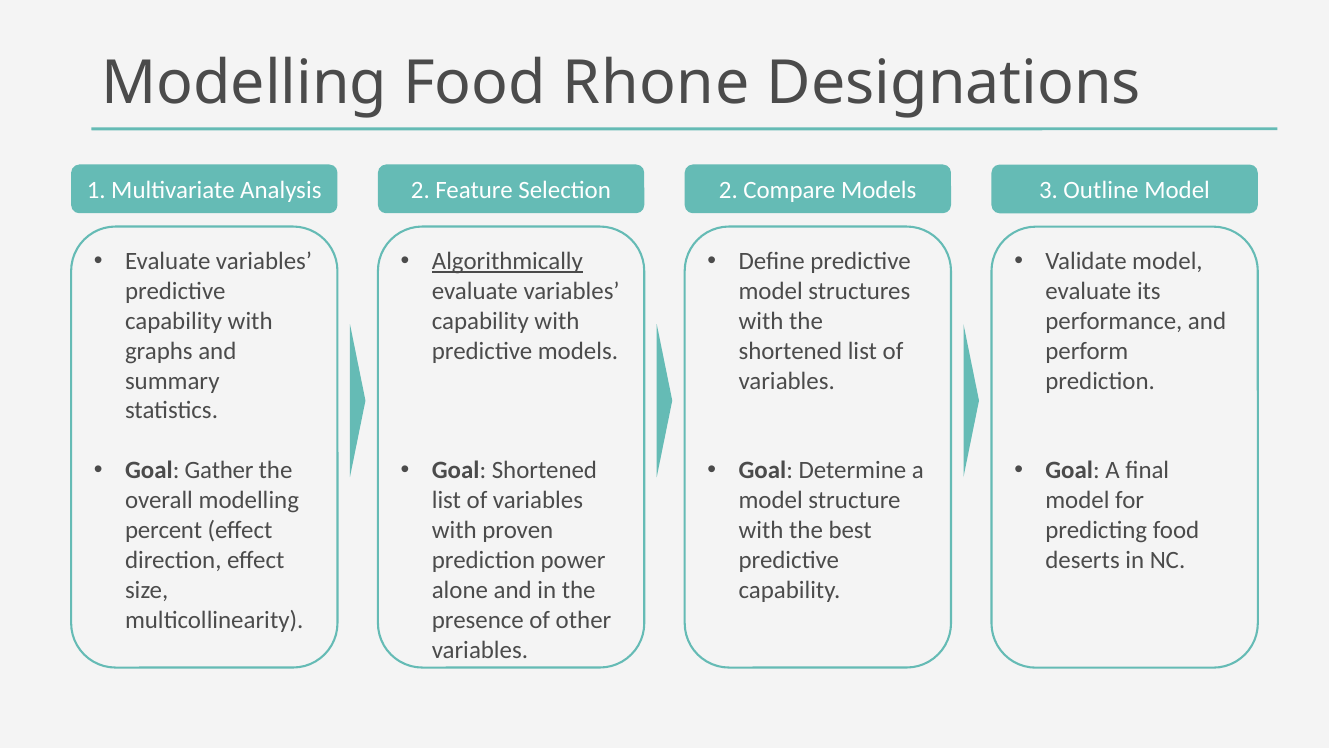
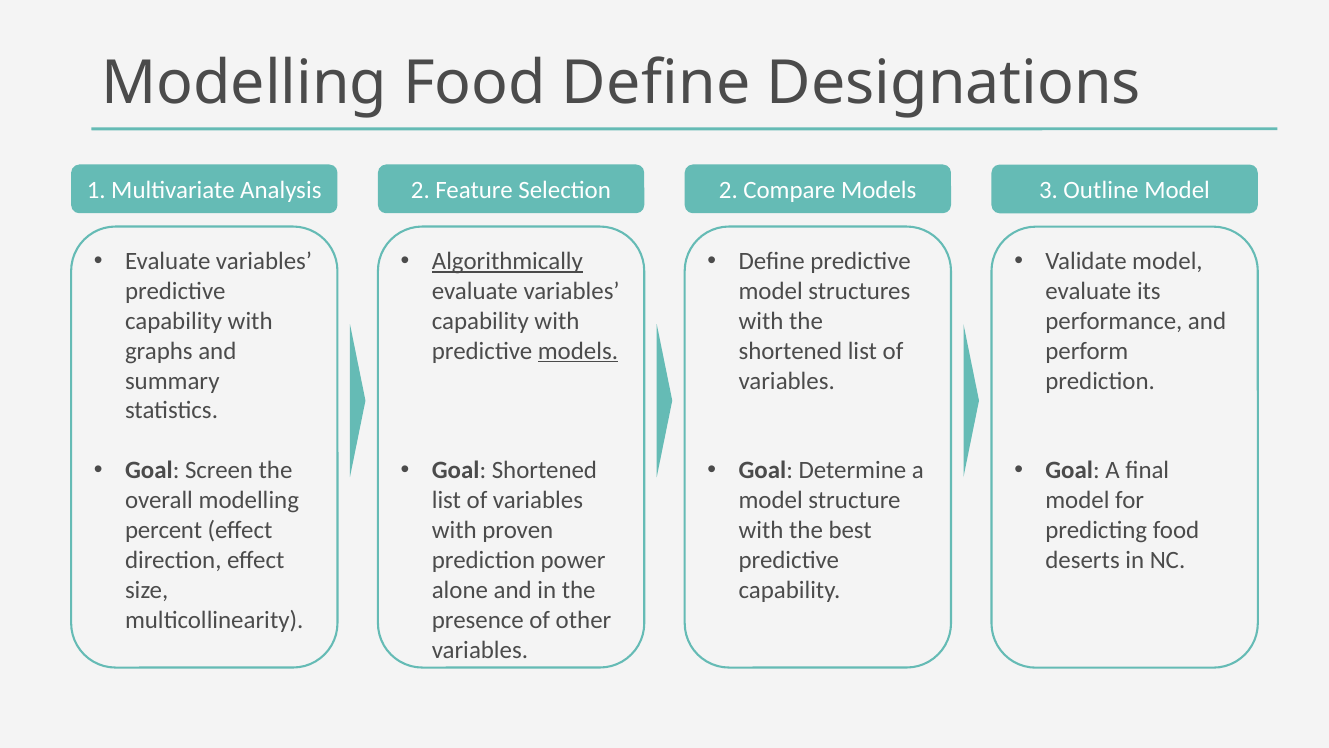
Food Rhone: Rhone -> Define
models at (578, 351) underline: none -> present
Gather: Gather -> Screen
